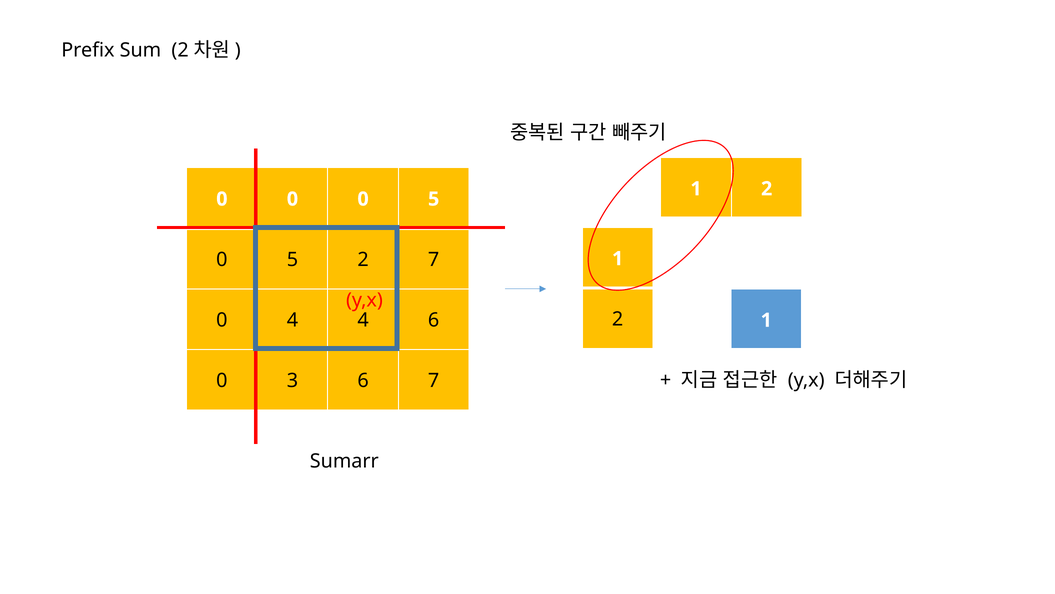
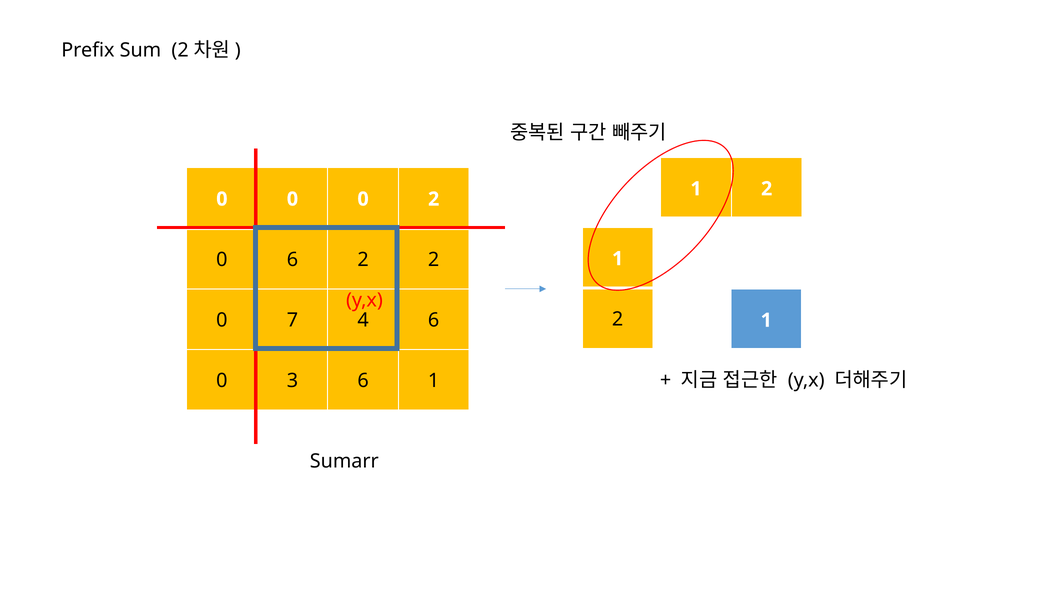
0 0 5: 5 -> 2
5 at (292, 259): 5 -> 6
2 7: 7 -> 2
0 4: 4 -> 7
6 7: 7 -> 1
